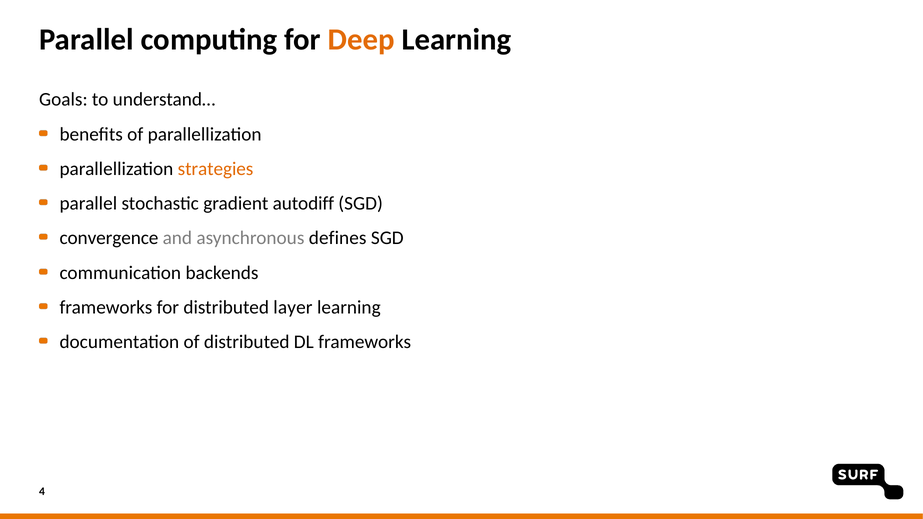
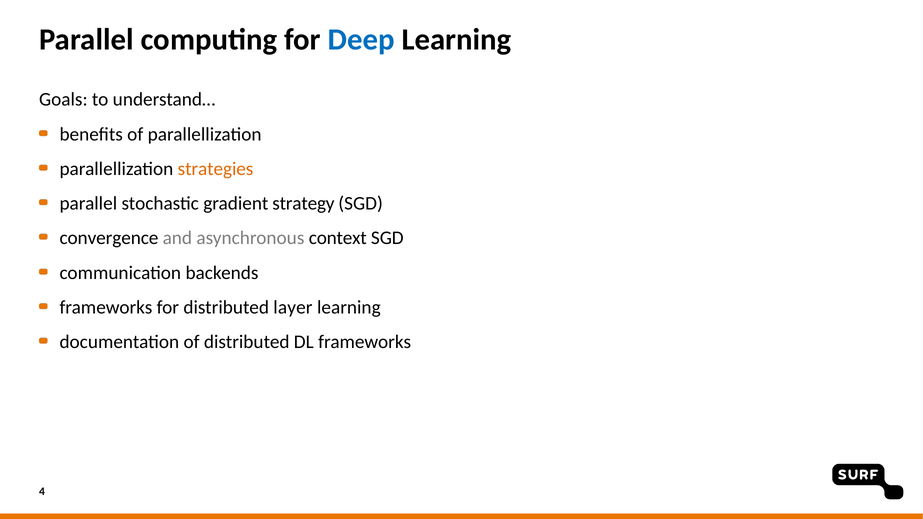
Deep colour: orange -> blue
autodiff: autodiff -> strategy
defines: defines -> context
